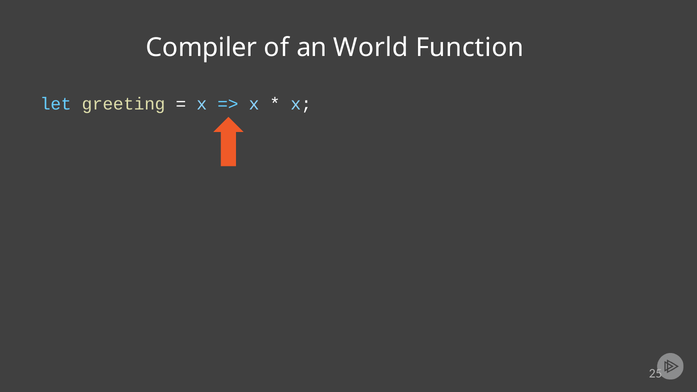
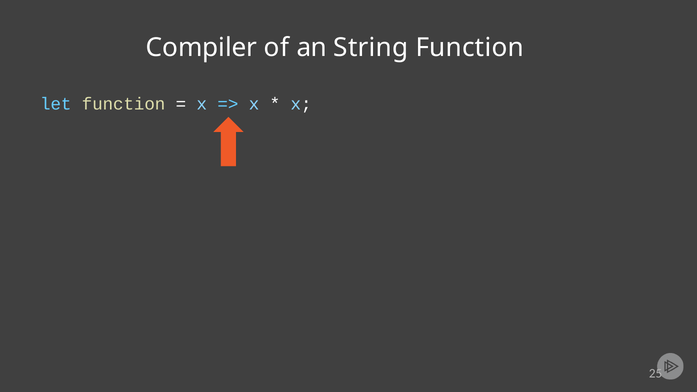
World: World -> String
let greeting: greeting -> function
